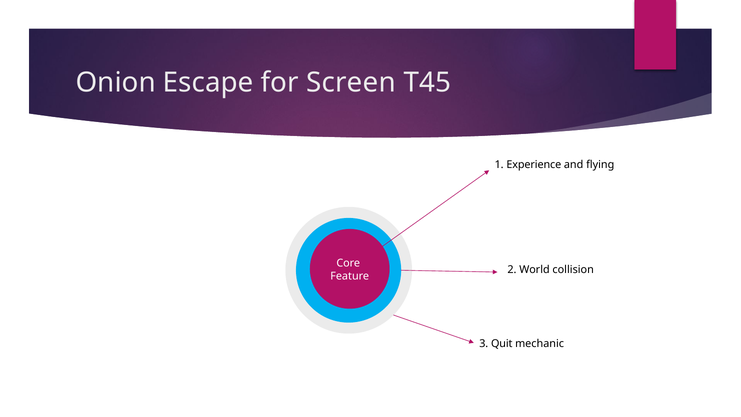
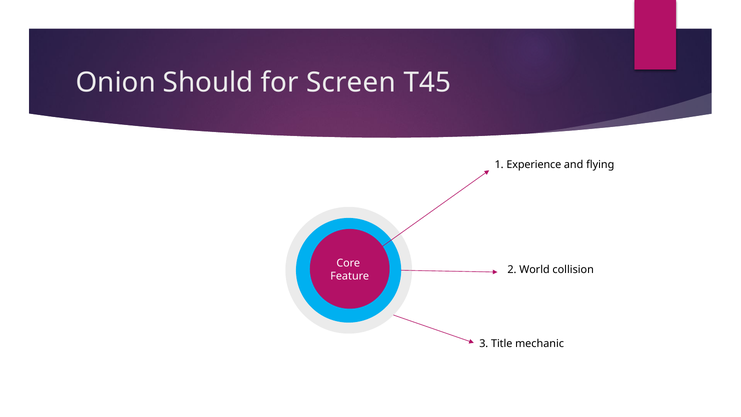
Escape: Escape -> Should
Quit: Quit -> Title
